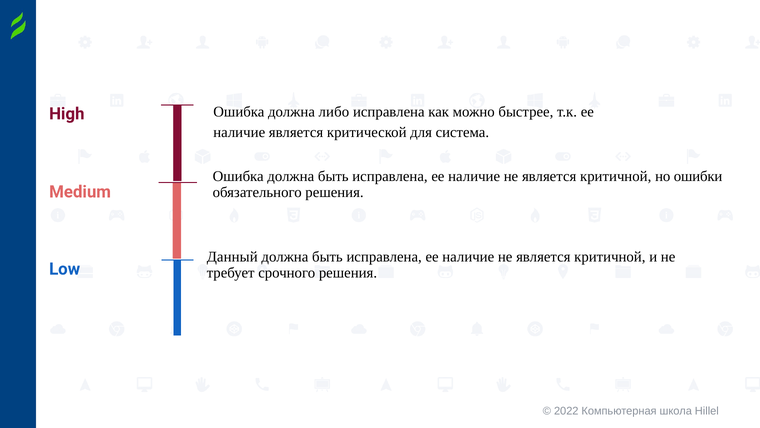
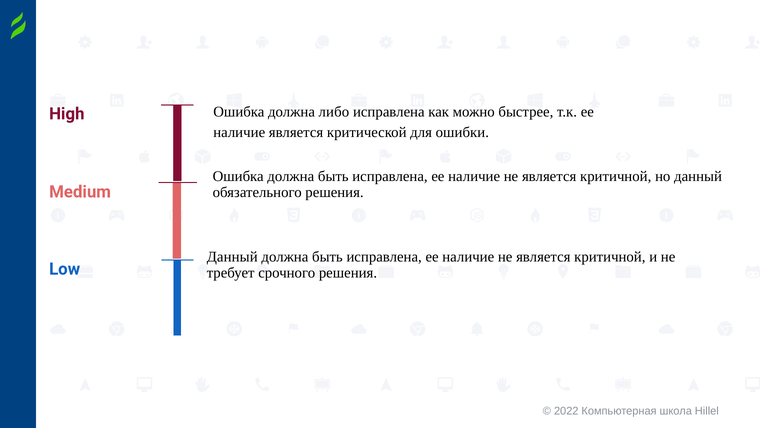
система: система -> ошибки
но ошибки: ошибки -> данный
